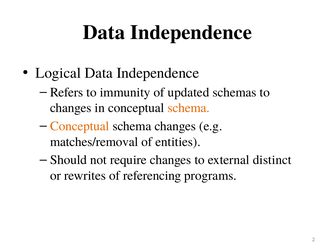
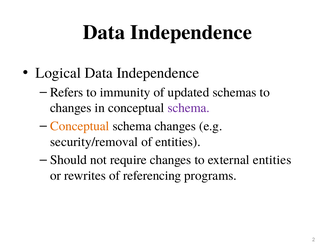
schema at (189, 108) colour: orange -> purple
matches/removal: matches/removal -> security/removal
external distinct: distinct -> entities
